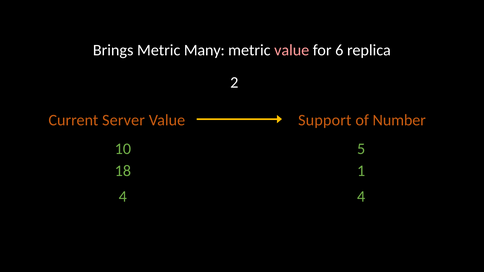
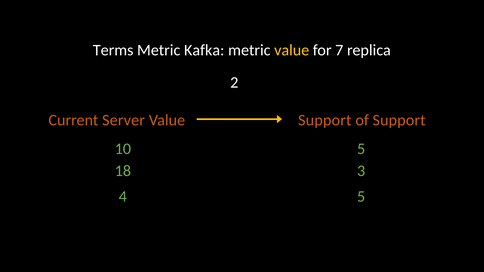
Brings: Brings -> Terms
Many: Many -> Kafka
value at (292, 50) colour: pink -> yellow
6: 6 -> 7
of Number: Number -> Support
1: 1 -> 3
4 4: 4 -> 5
